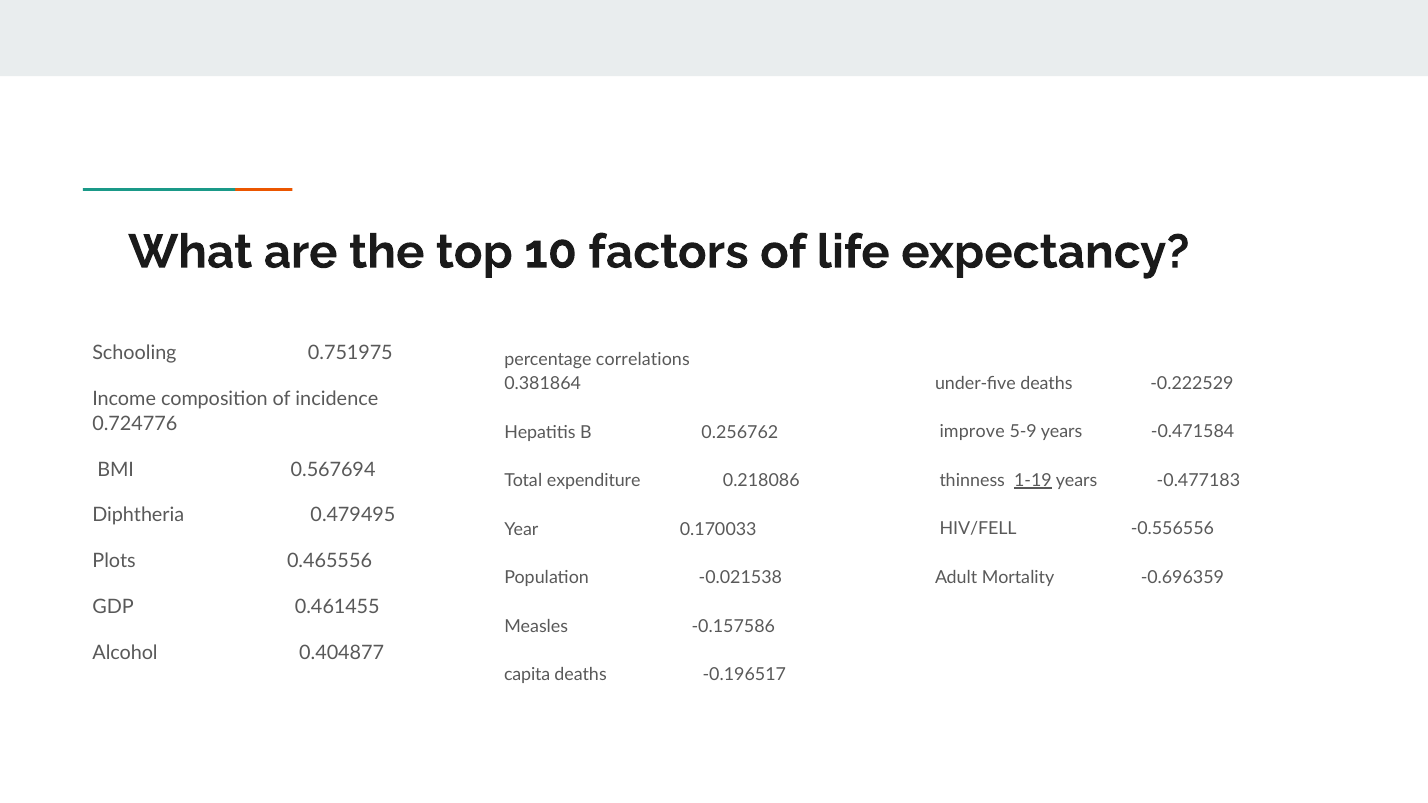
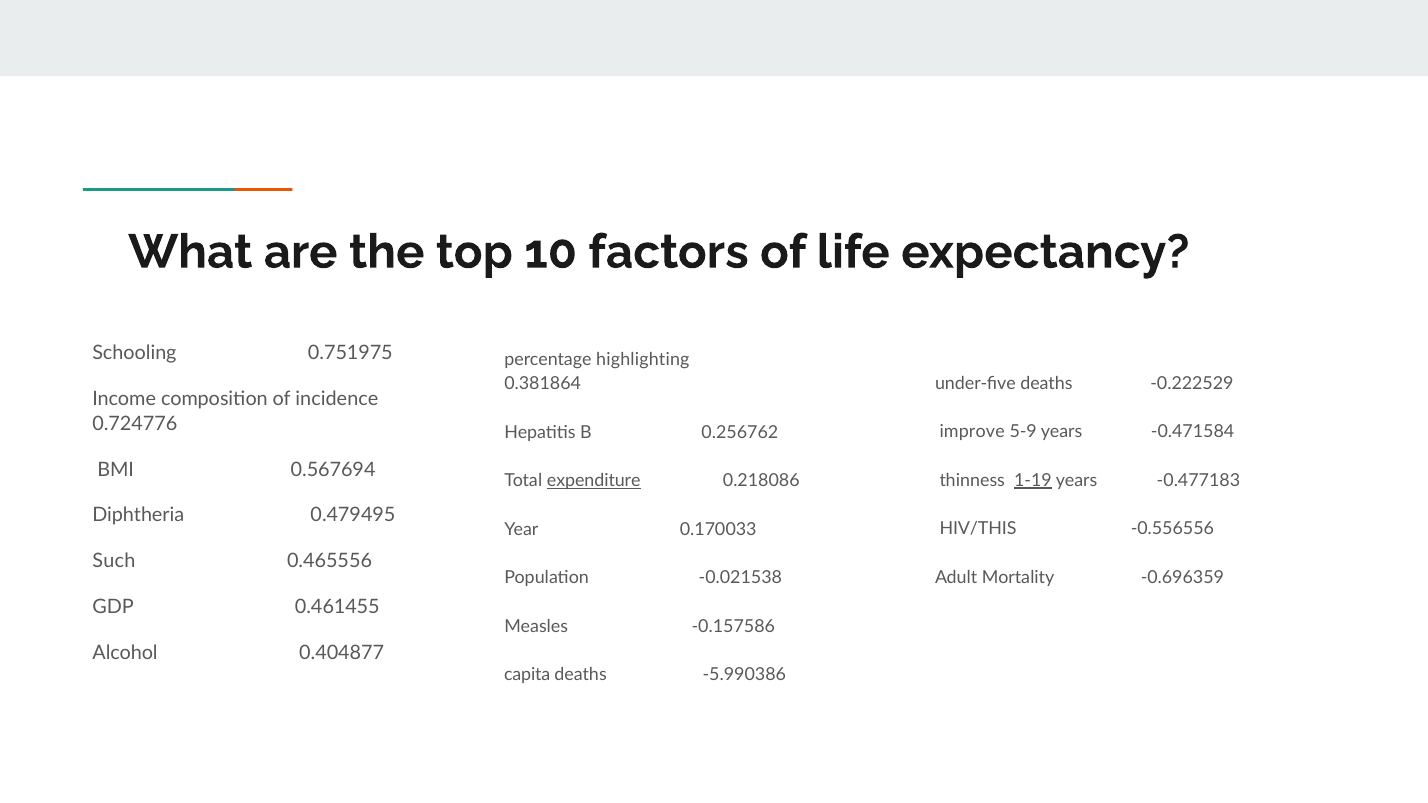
correlations: correlations -> highlighting
expenditure underline: none -> present
HIV/FELL: HIV/FELL -> HIV/THIS
Plots: Plots -> Such
-0.196517: -0.196517 -> -5.990386
